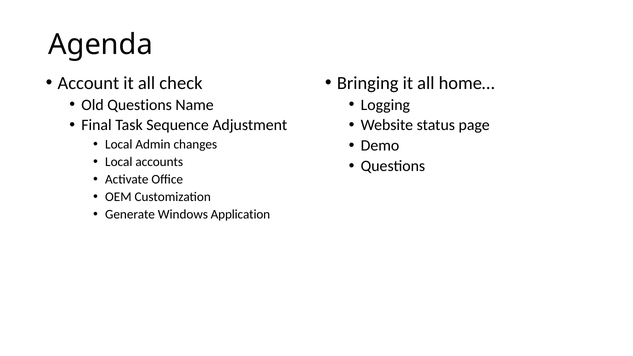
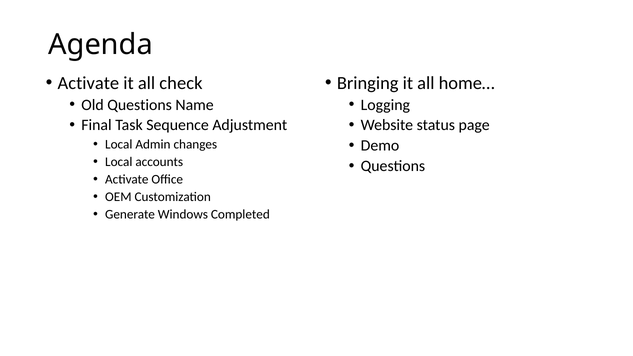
Account at (88, 83): Account -> Activate
Application: Application -> Completed
